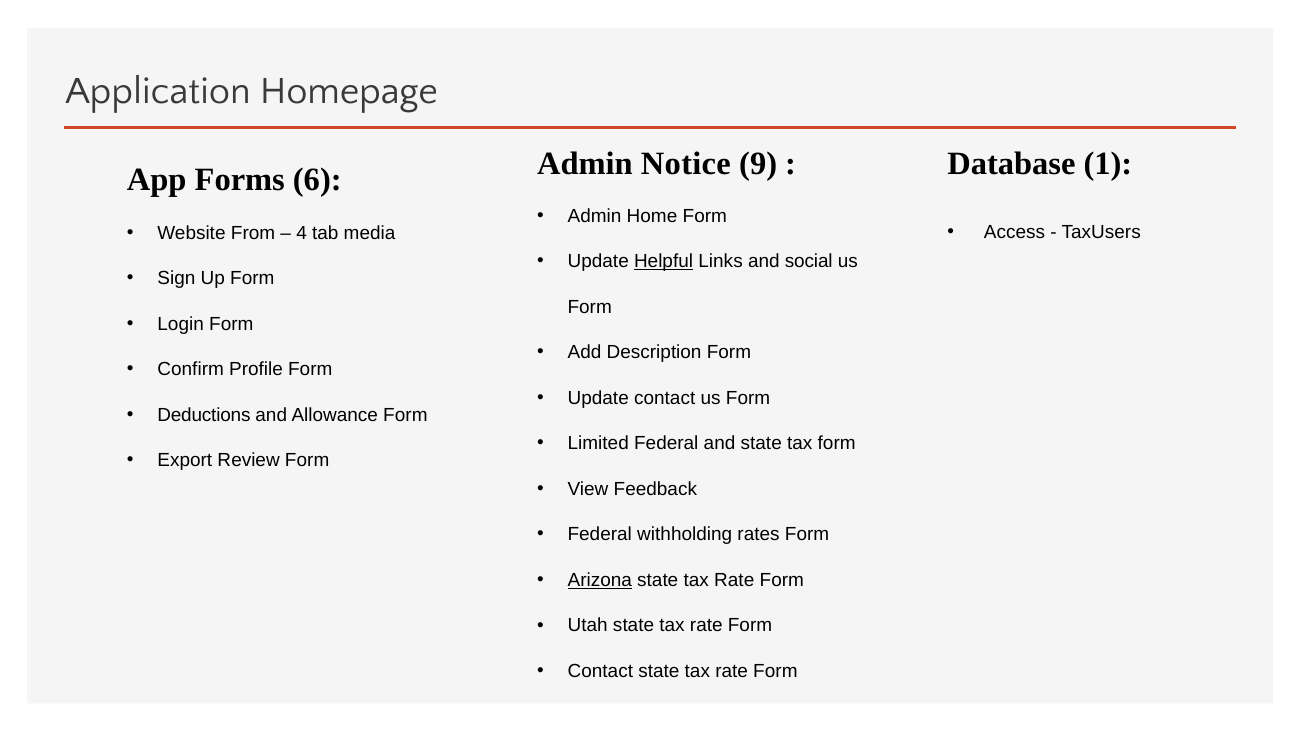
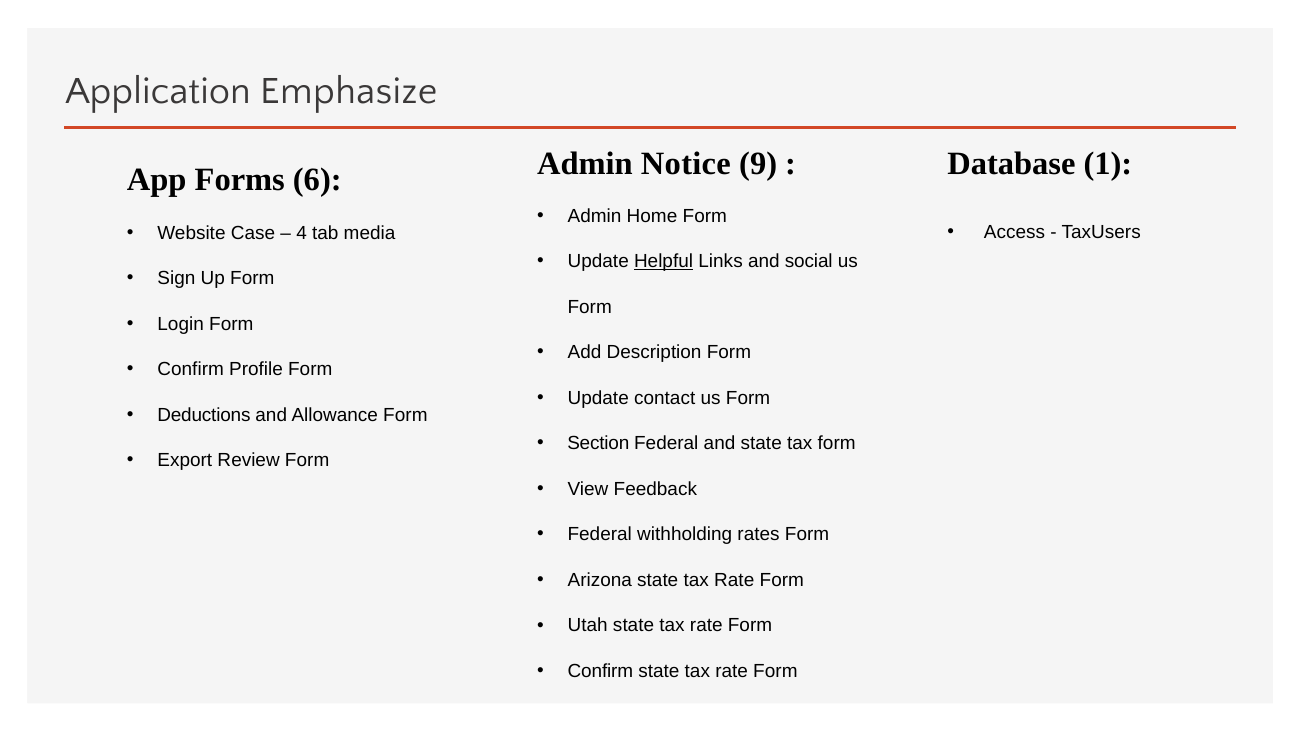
Homepage: Homepage -> Emphasize
From: From -> Case
Limited: Limited -> Section
Arizona underline: present -> none
Contact at (600, 671): Contact -> Confirm
